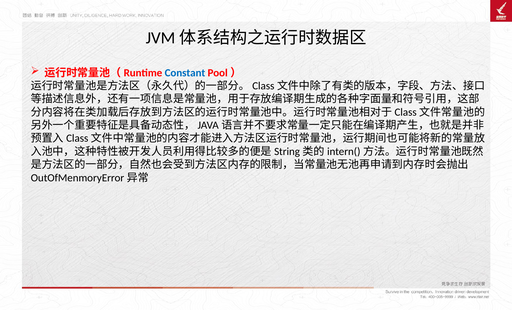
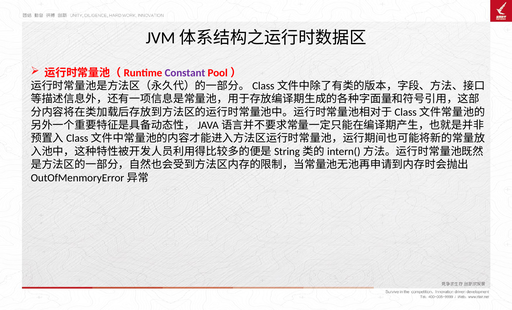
Constant colour: blue -> purple
